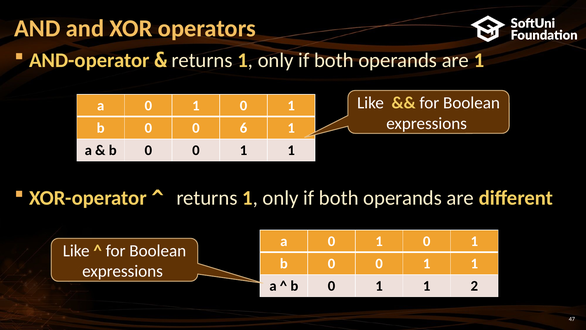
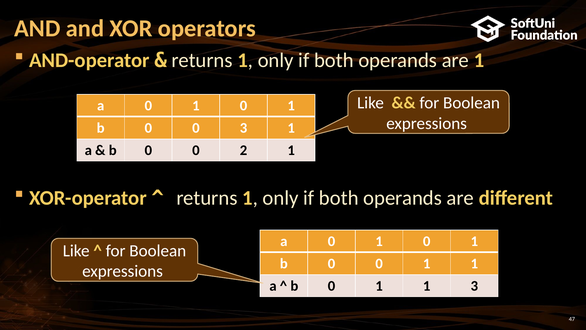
0 6: 6 -> 3
1 at (244, 150): 1 -> 2
1 2: 2 -> 3
